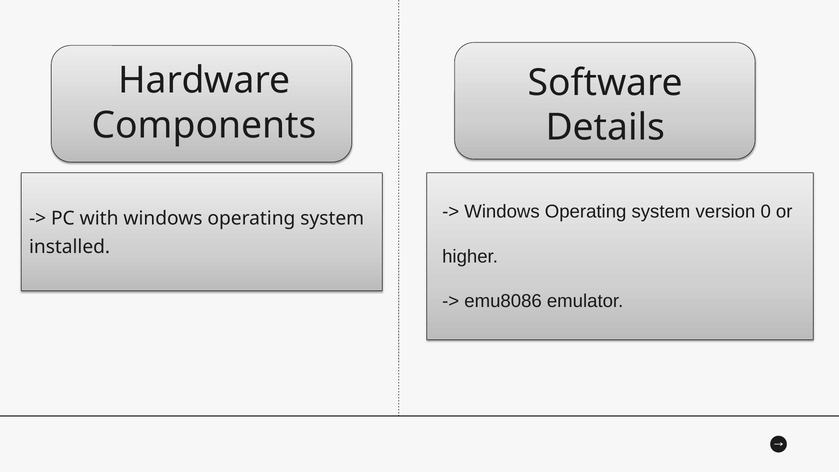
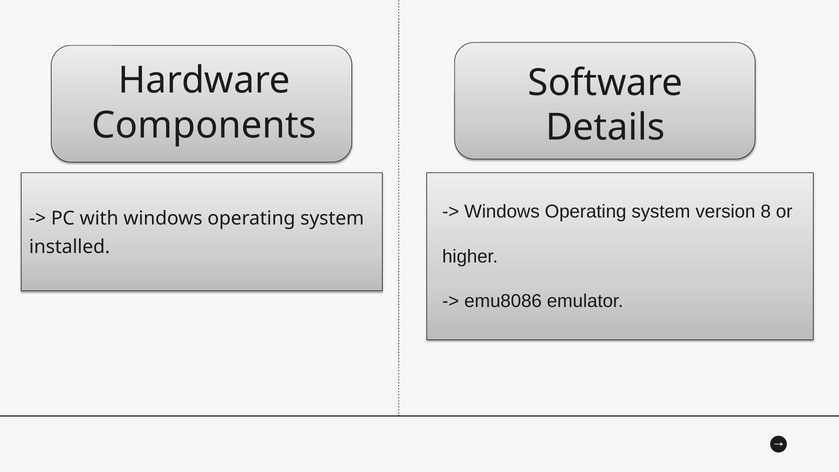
0: 0 -> 8
